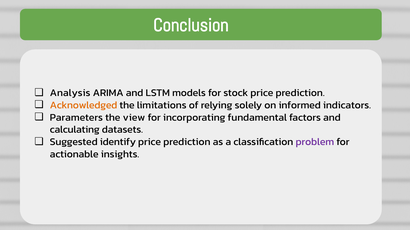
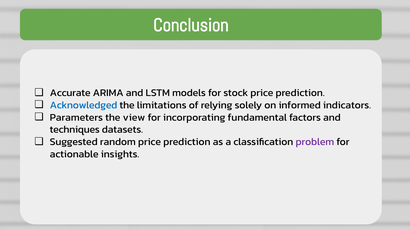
Analysis: Analysis -> Accurate
Acknowledged colour: orange -> blue
calculating: calculating -> techniques
identify: identify -> random
